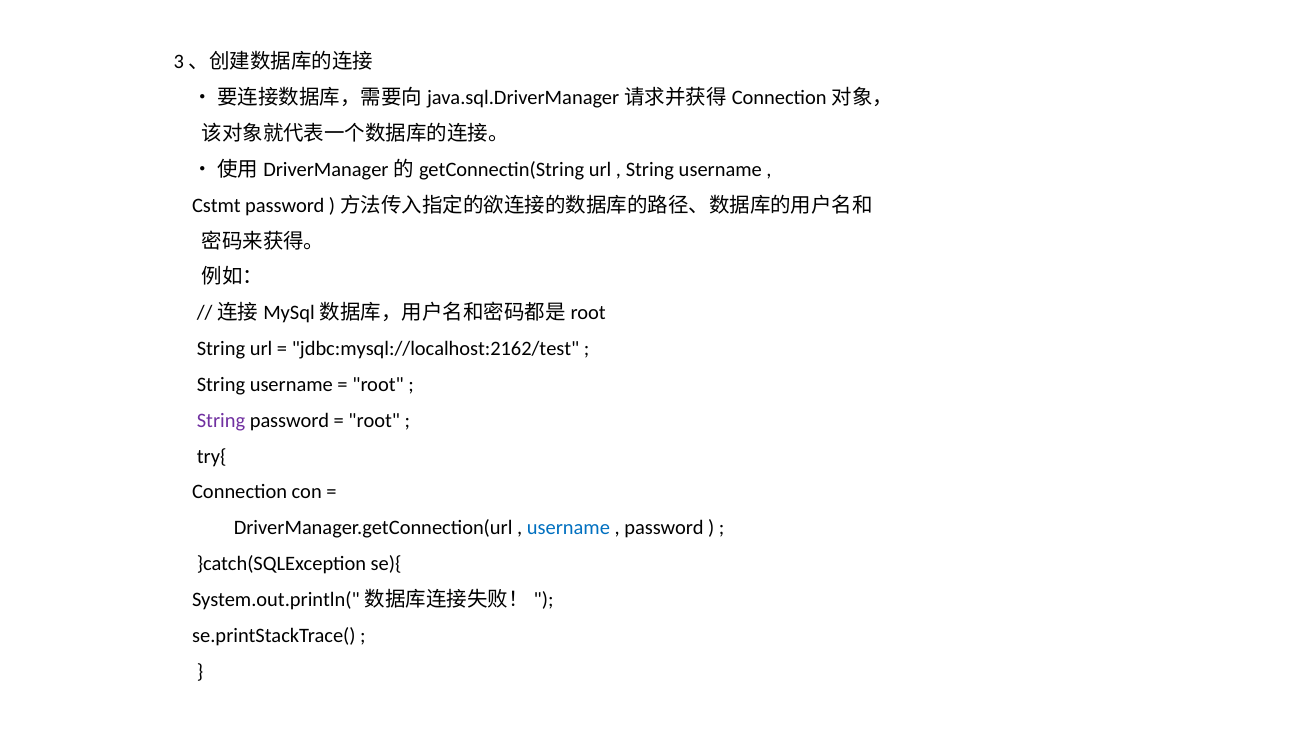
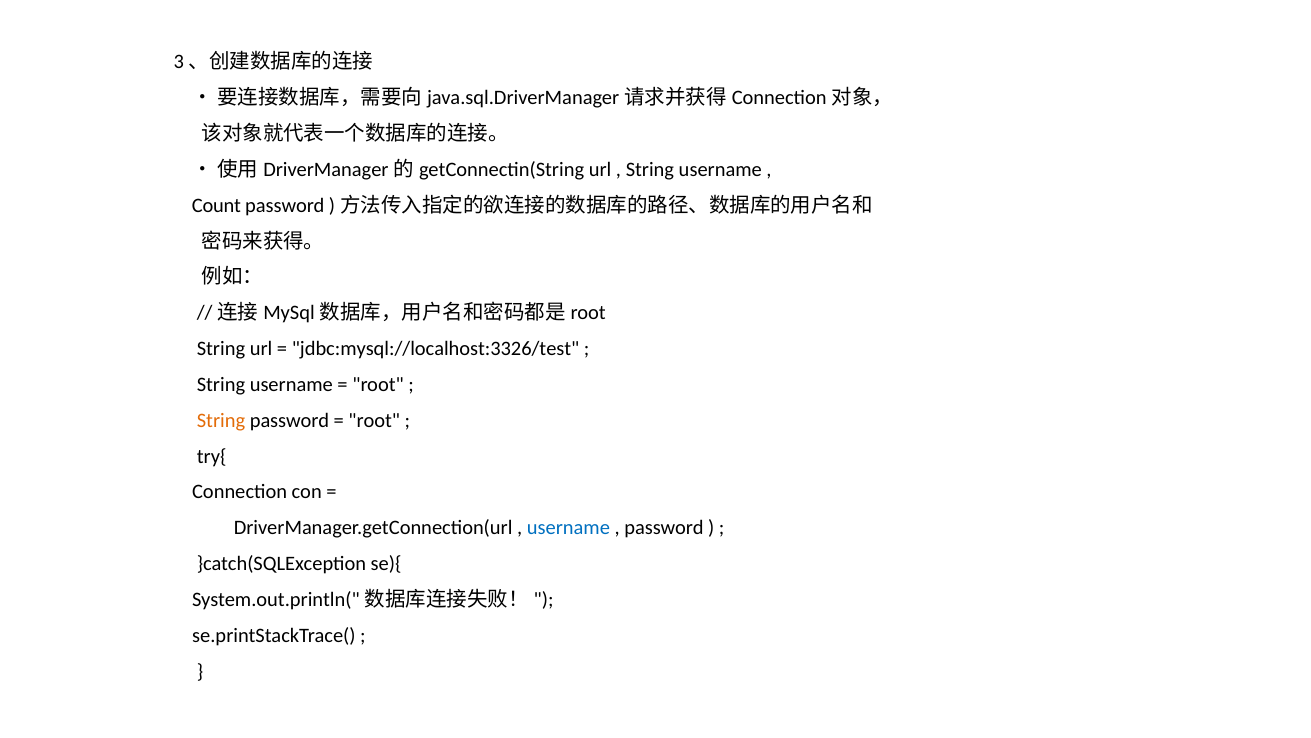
Cstmt: Cstmt -> Count
jdbc:mysql://localhost:2162/test: jdbc:mysql://localhost:2162/test -> jdbc:mysql://localhost:3326/test
String at (221, 420) colour: purple -> orange
